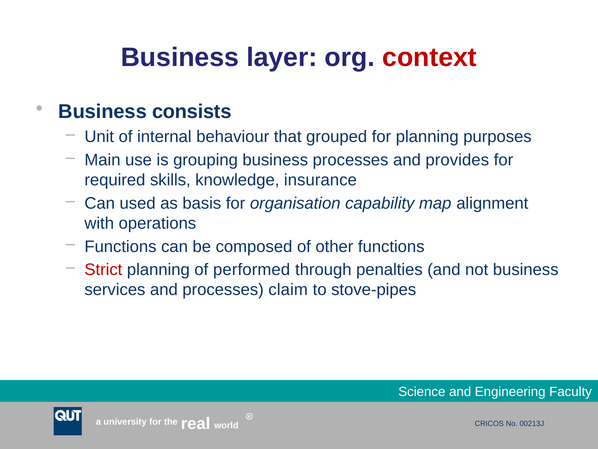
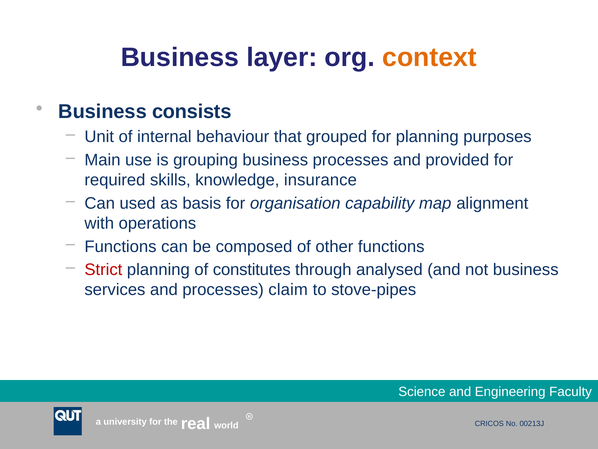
context colour: red -> orange
provides: provides -> provided
performed: performed -> constitutes
penalties: penalties -> analysed
